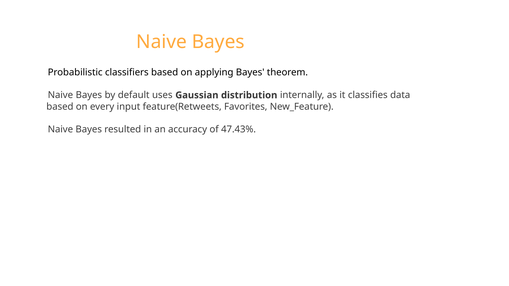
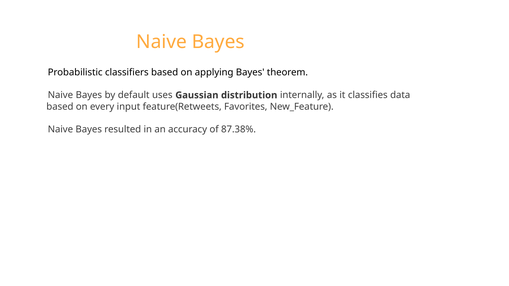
47.43%: 47.43% -> 87.38%
